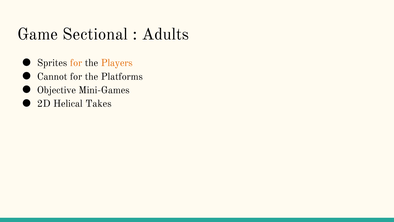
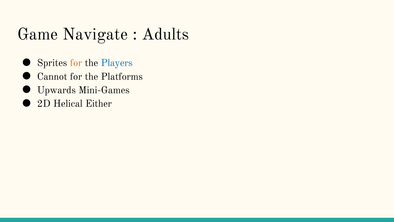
Sectional: Sectional -> Navigate
Players colour: orange -> blue
Objective: Objective -> Upwards
Takes: Takes -> Either
